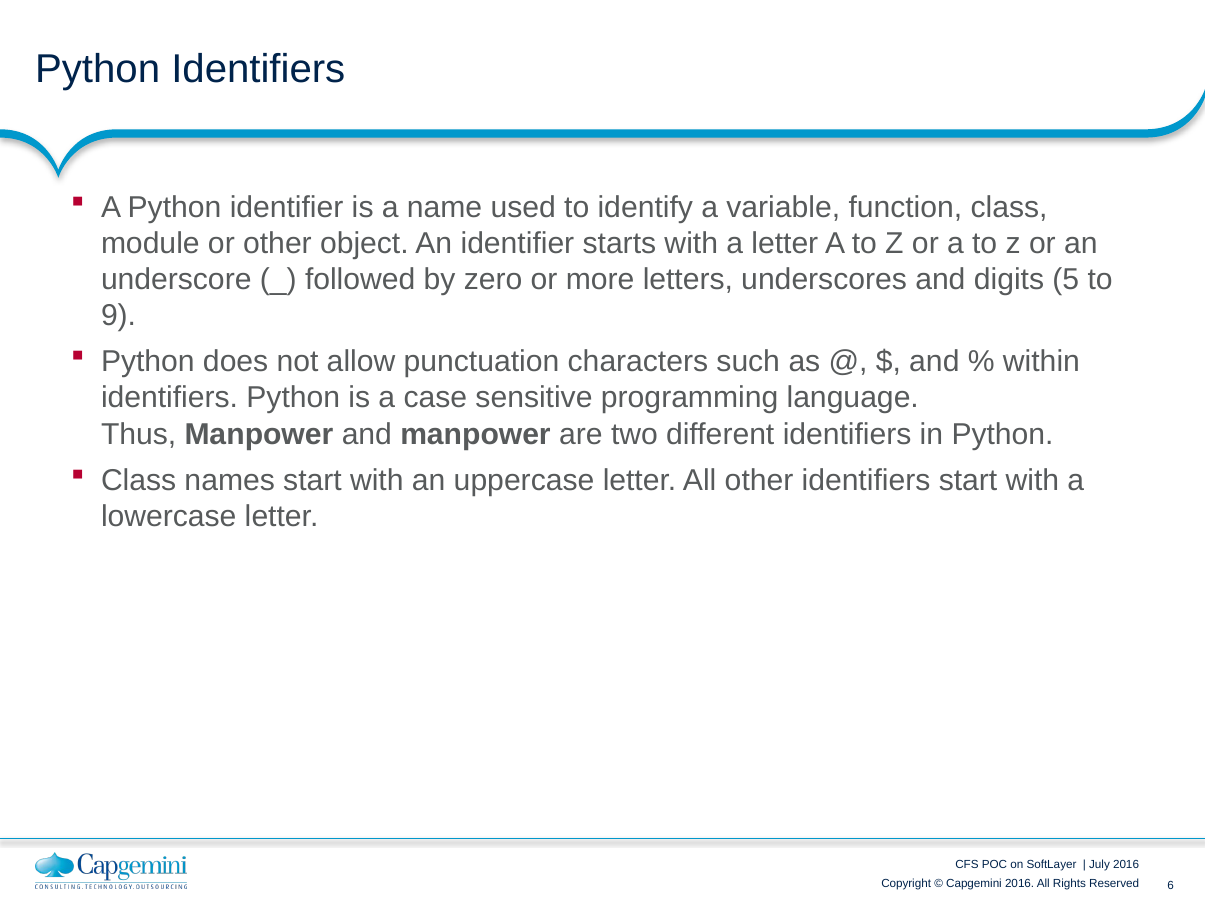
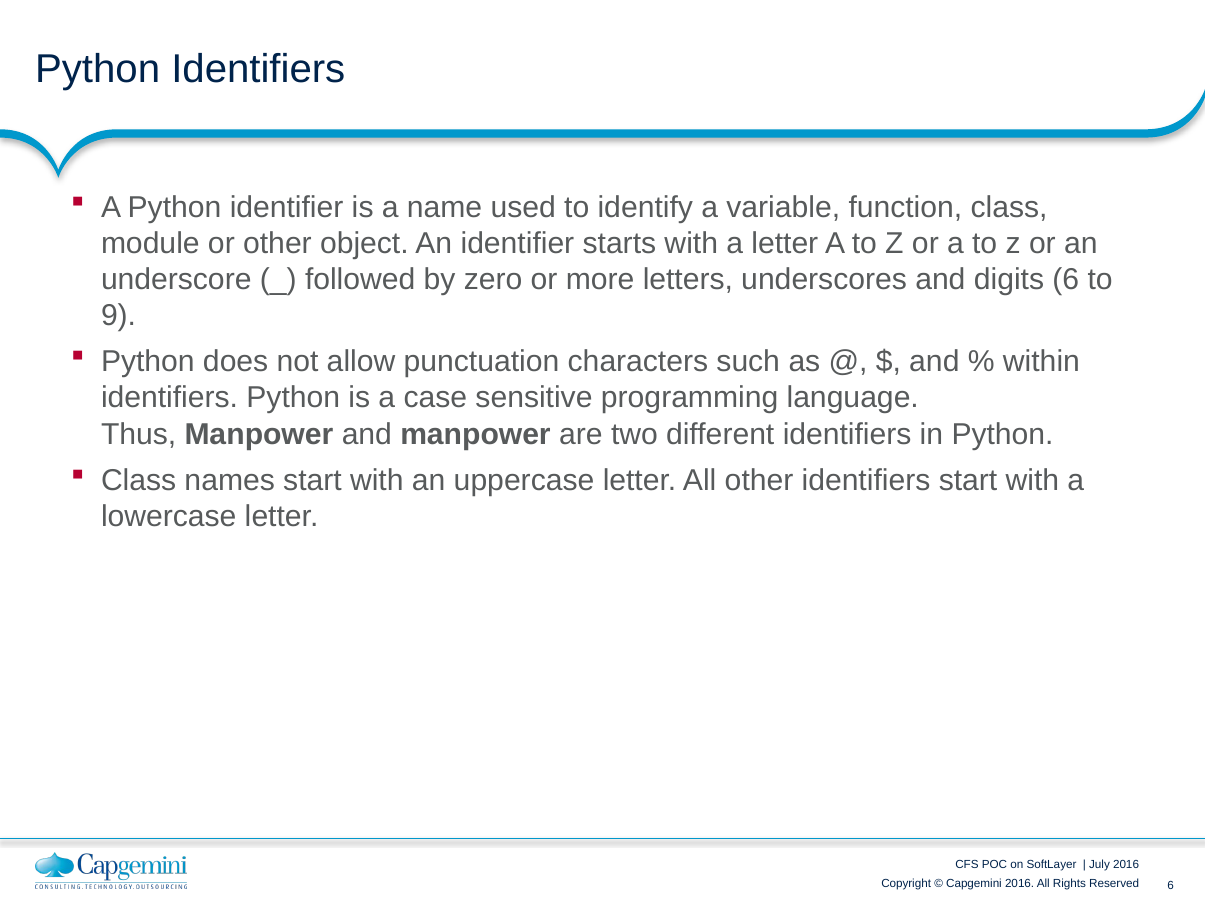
digits 5: 5 -> 6
